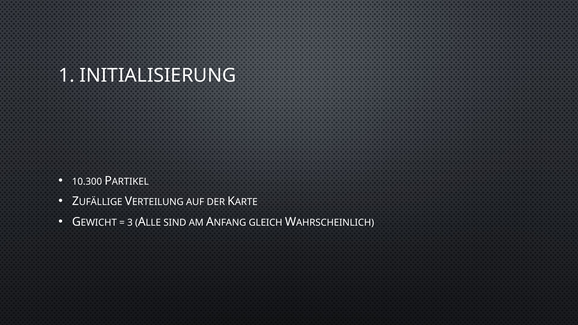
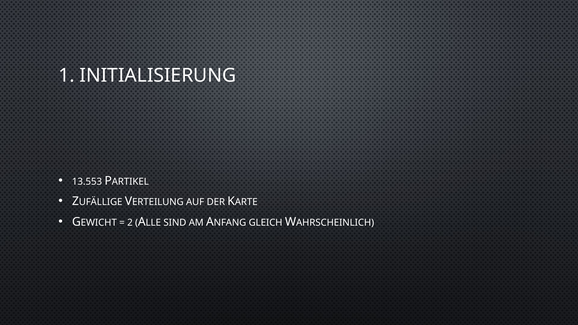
10.300: 10.300 -> 13.553
3: 3 -> 2
